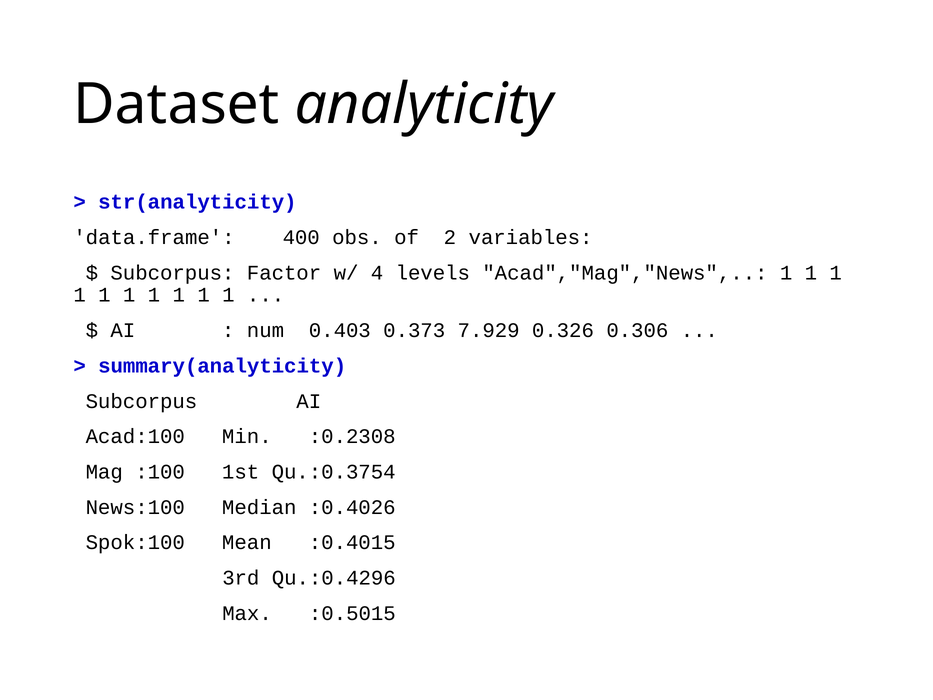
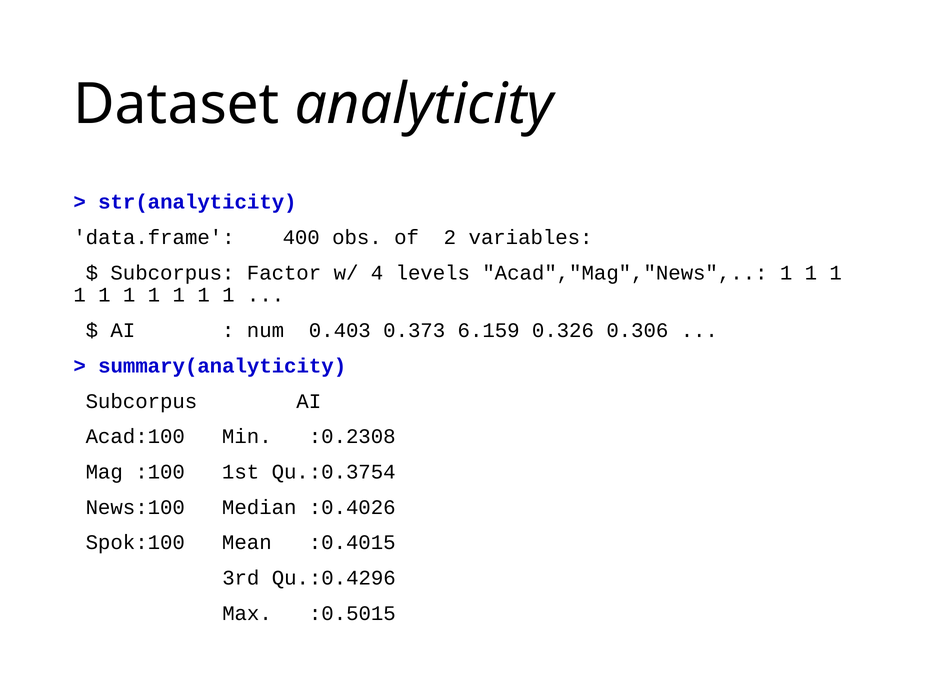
7.929: 7.929 -> 6.159
